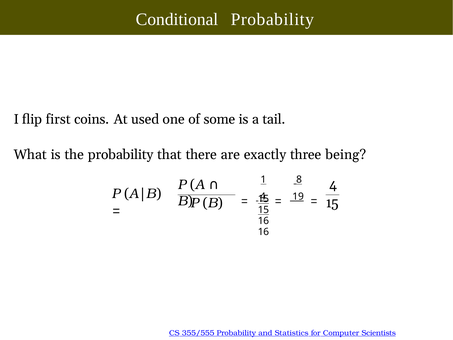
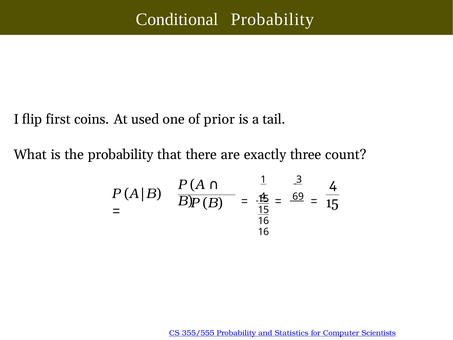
some: some -> prior
being: being -> count
8: 8 -> 3
19: 19 -> 69
